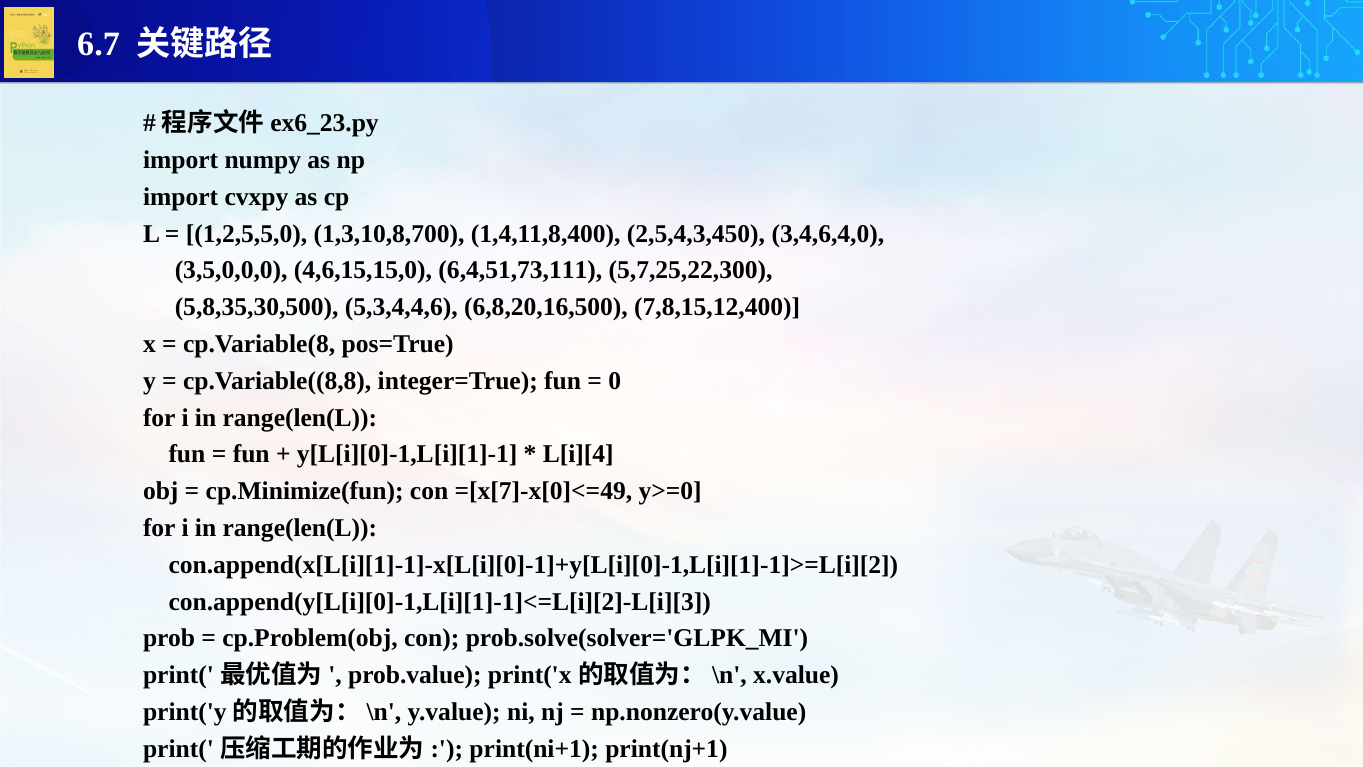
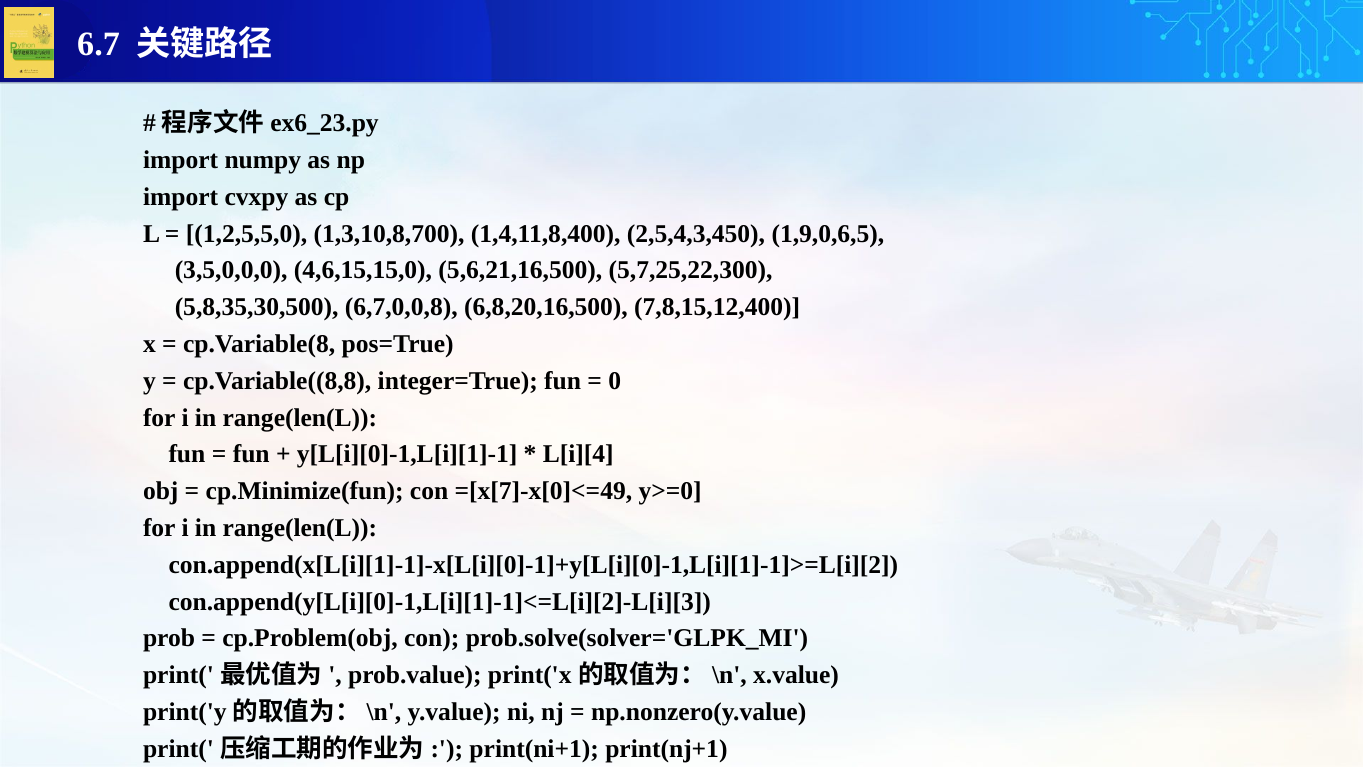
3,4,6,4,0: 3,4,6,4,0 -> 1,9,0,6,5
6,4,51,73,111: 6,4,51,73,111 -> 5,6,21,16,500
5,3,4,4,6: 5,3,4,4,6 -> 6,7,0,0,8
